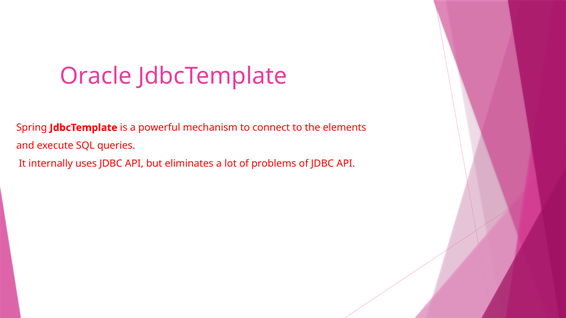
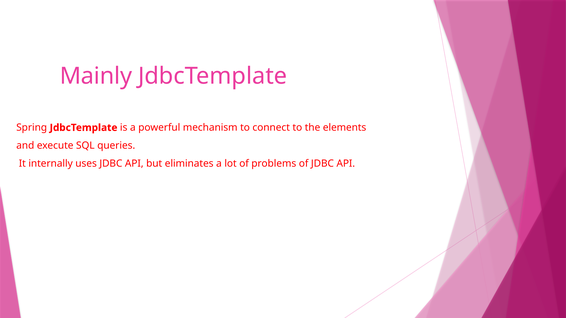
Oracle: Oracle -> Mainly
